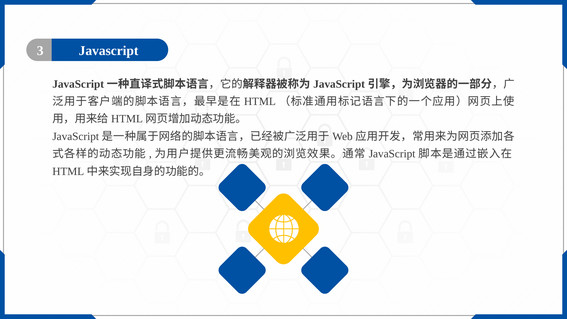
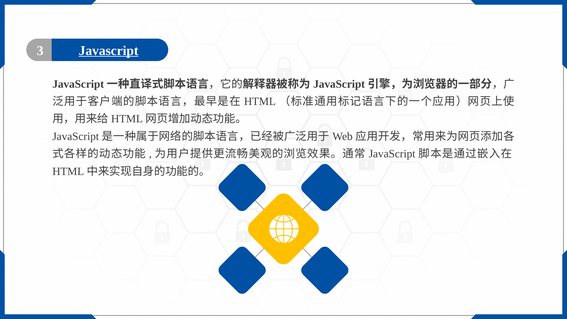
Javascript at (109, 51) underline: none -> present
